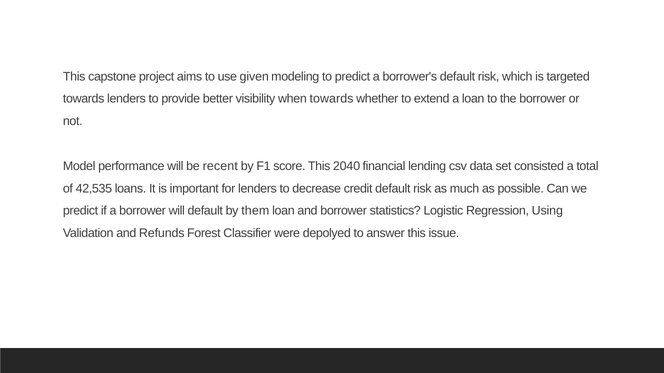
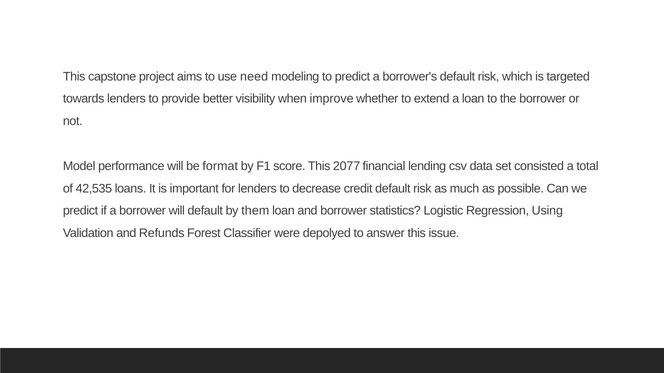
given: given -> need
when towards: towards -> improve
recent: recent -> format
2040: 2040 -> 2077
